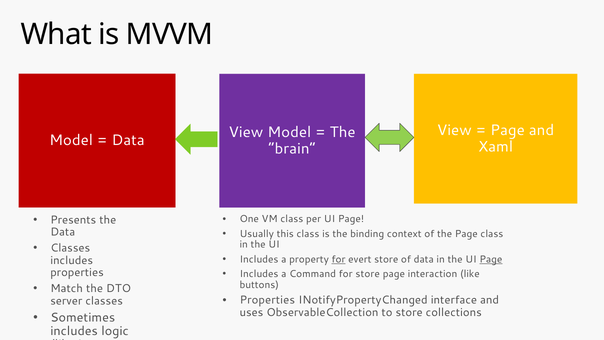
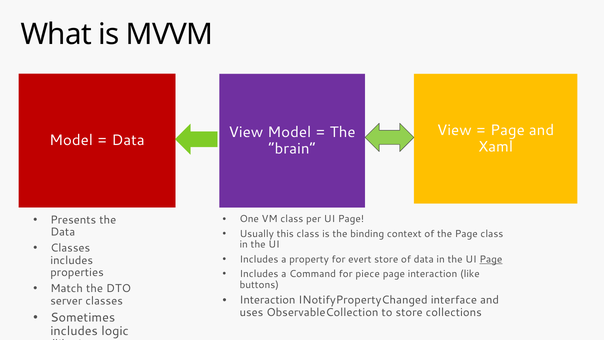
for at (339, 259) underline: present -> none
for store: store -> piece
Properties at (267, 300): Properties -> Interaction
